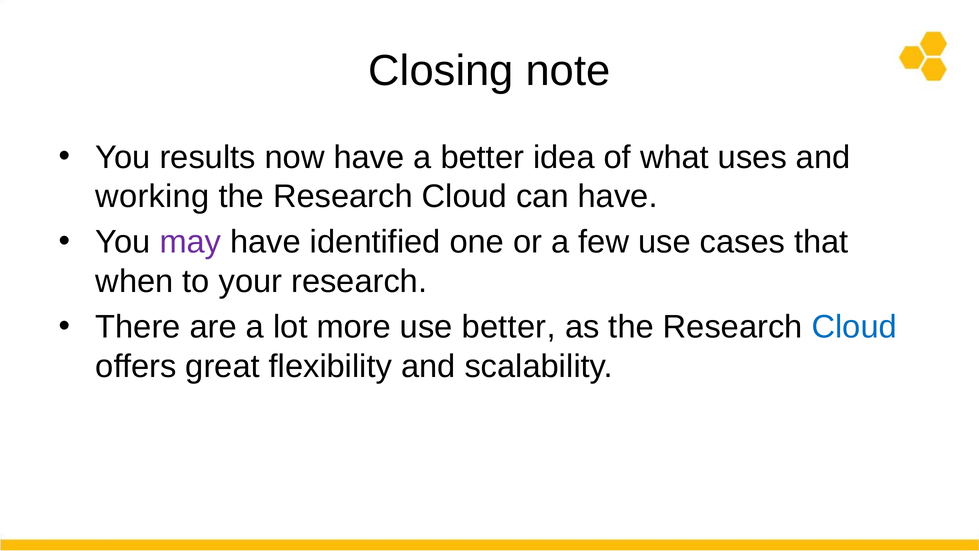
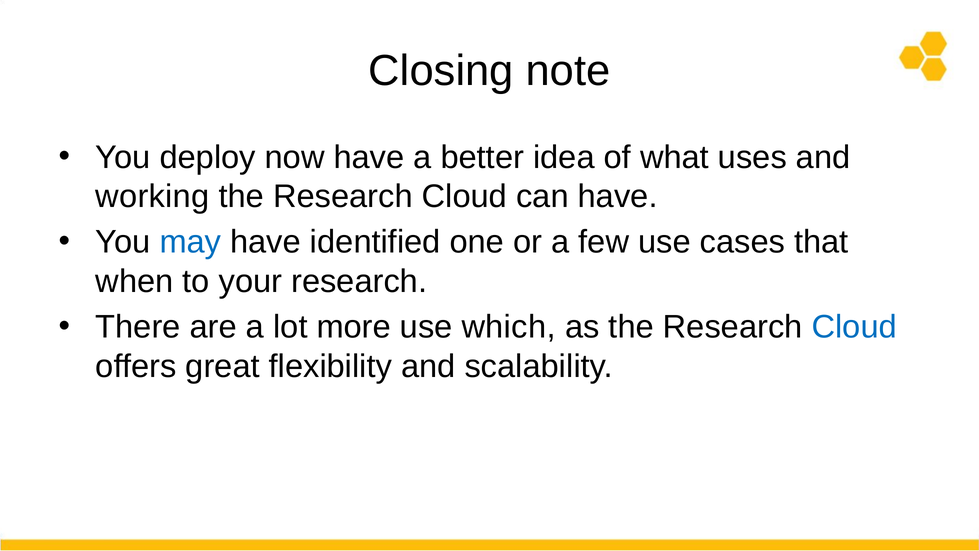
results: results -> deploy
may colour: purple -> blue
use better: better -> which
